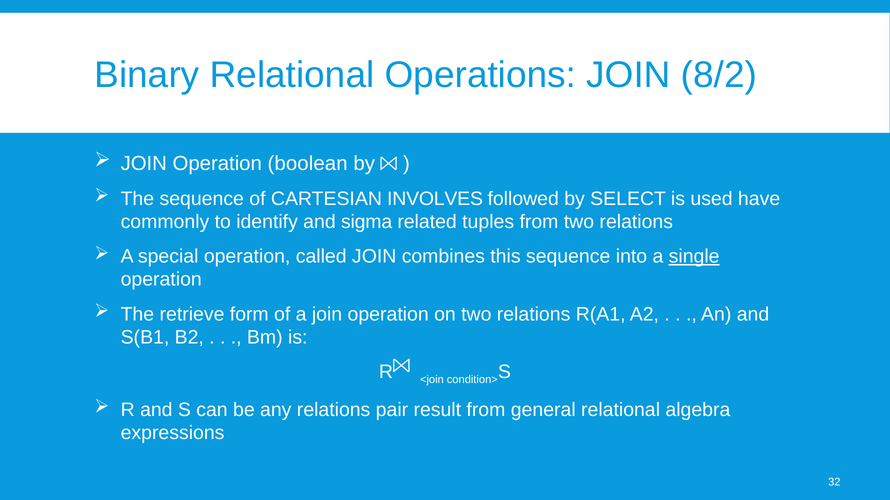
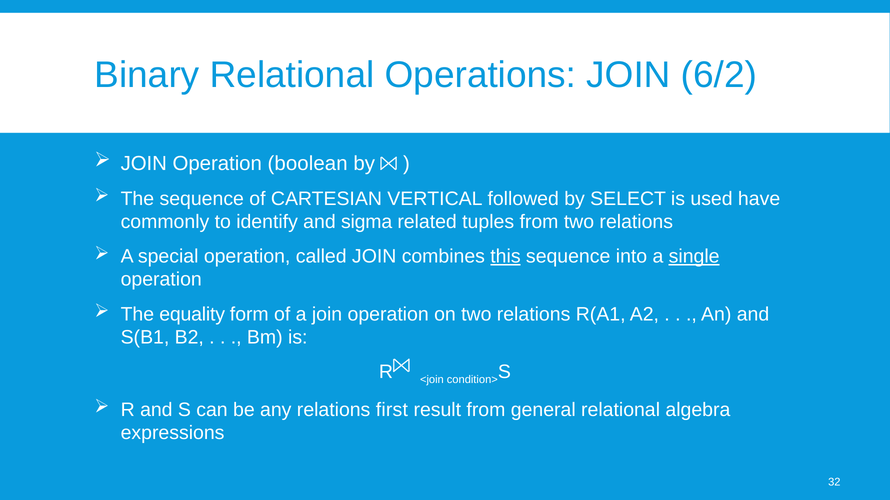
8/2: 8/2 -> 6/2
INVOLVES: INVOLVES -> VERTICAL
this underline: none -> present
retrieve: retrieve -> equality
pair: pair -> first
